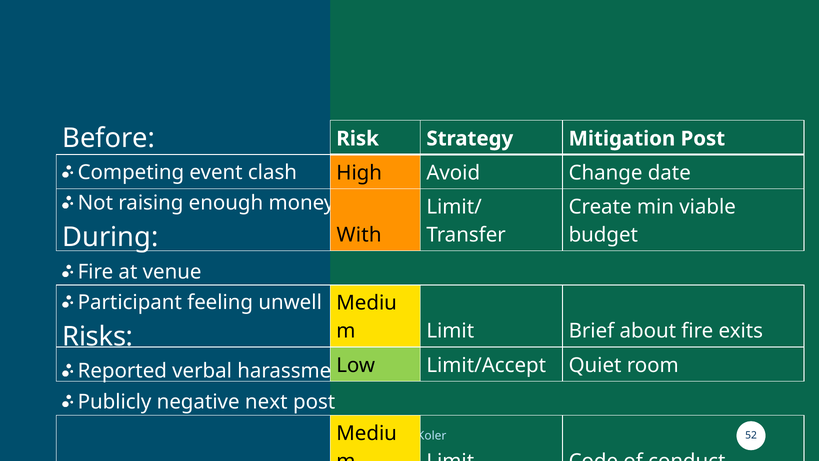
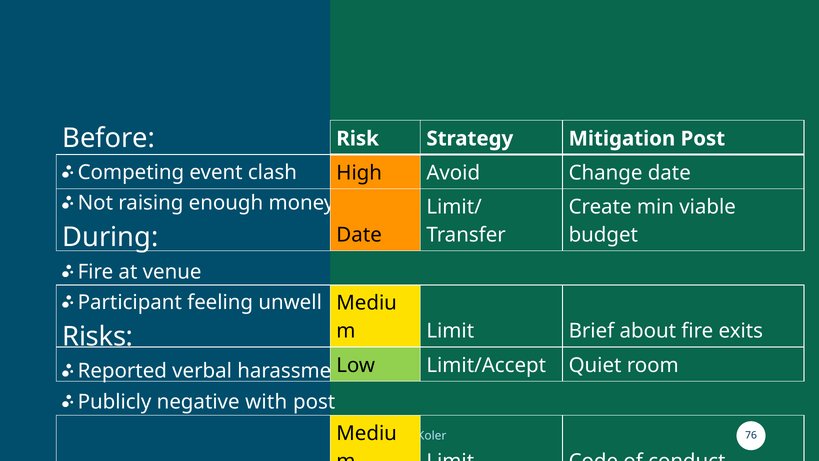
With at (359, 235): With -> Date
negative next: next -> with
52: 52 -> 76
